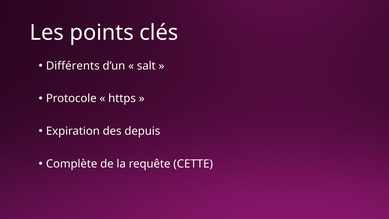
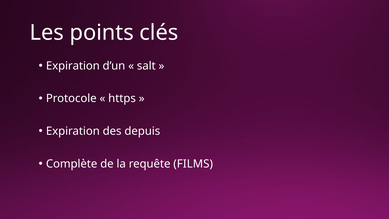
Différents at (73, 66): Différents -> Expiration
CETTE: CETTE -> FILMS
